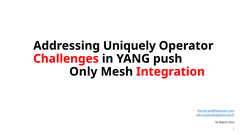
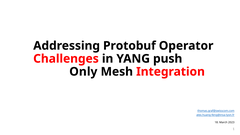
Uniquely: Uniquely -> Protobuf
